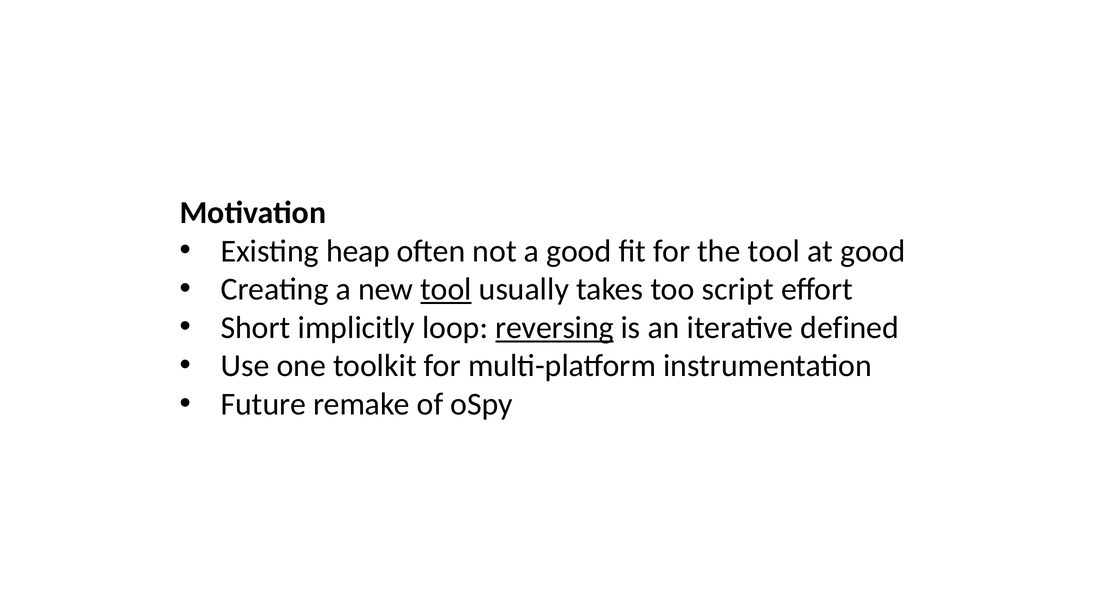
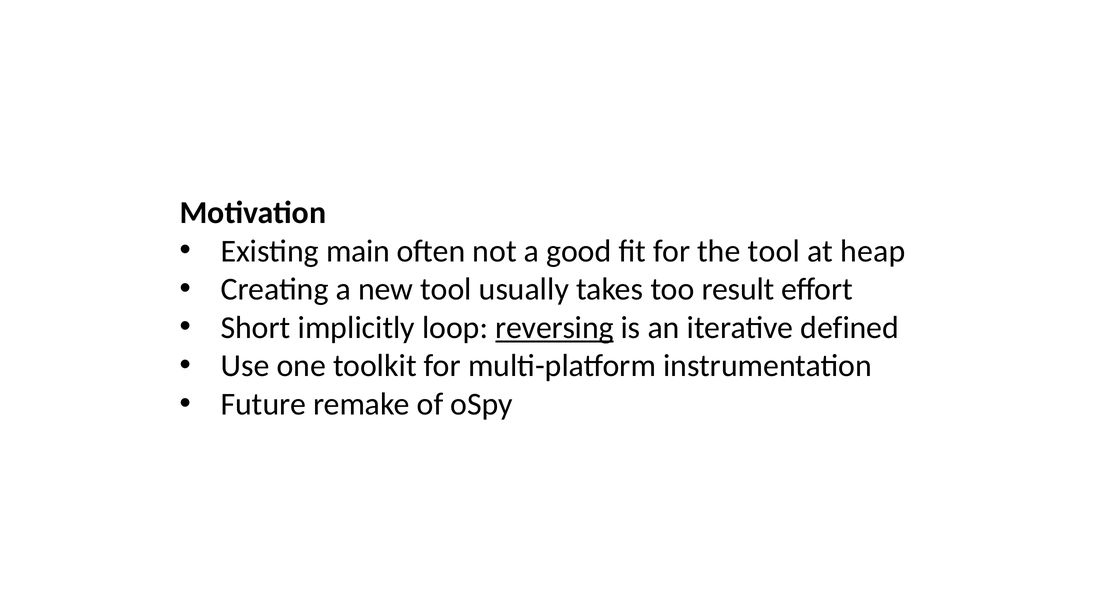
heap: heap -> main
at good: good -> heap
tool at (446, 289) underline: present -> none
script: script -> result
